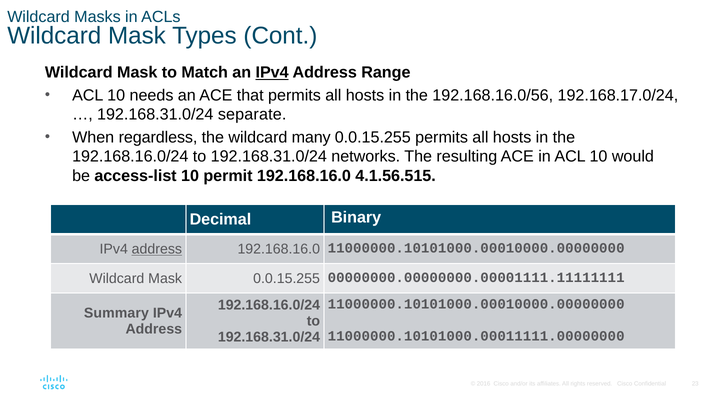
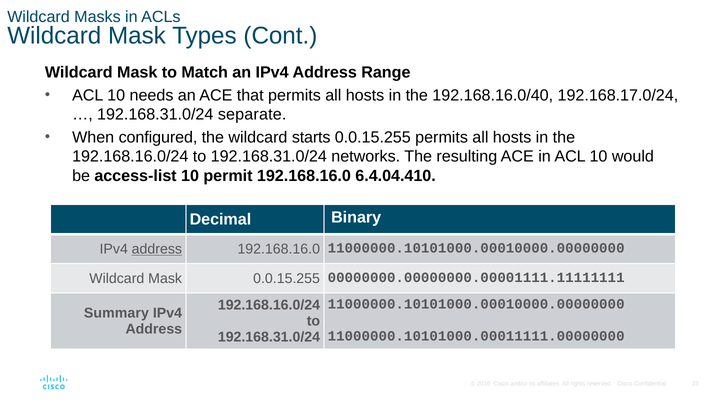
IPv4 at (272, 73) underline: present -> none
192.168.16.0/56: 192.168.16.0/56 -> 192.168.16.0/40
regardless: regardless -> configured
many: many -> starts
4.1.56.515: 4.1.56.515 -> 6.4.04.410
